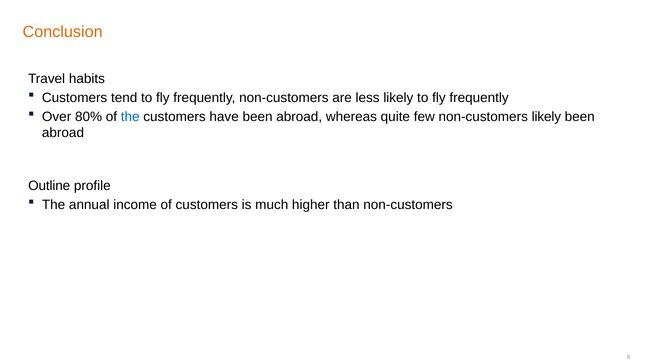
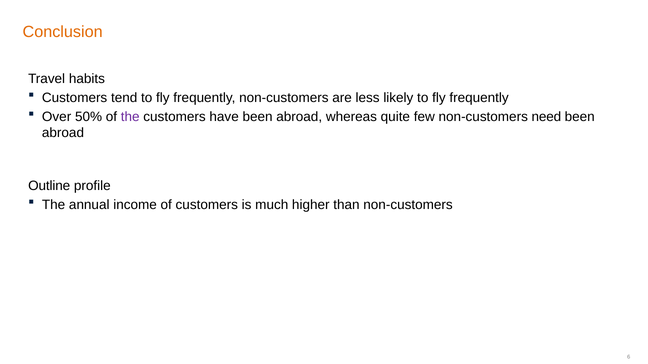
80%: 80% -> 50%
the at (130, 117) colour: blue -> purple
non-customers likely: likely -> need
